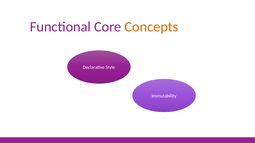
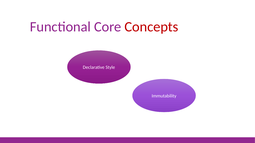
Concepts colour: orange -> red
